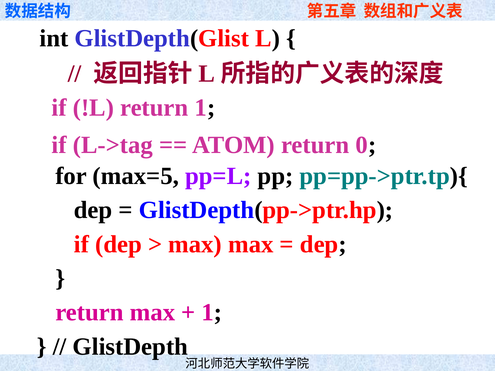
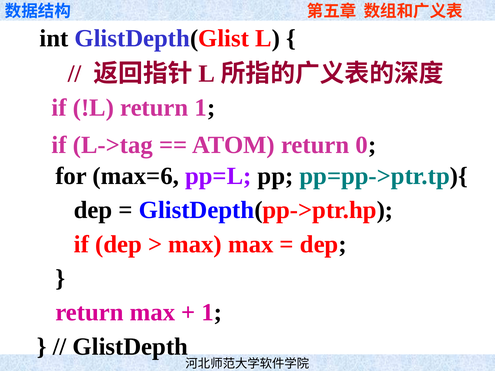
max=5: max=5 -> max=6
